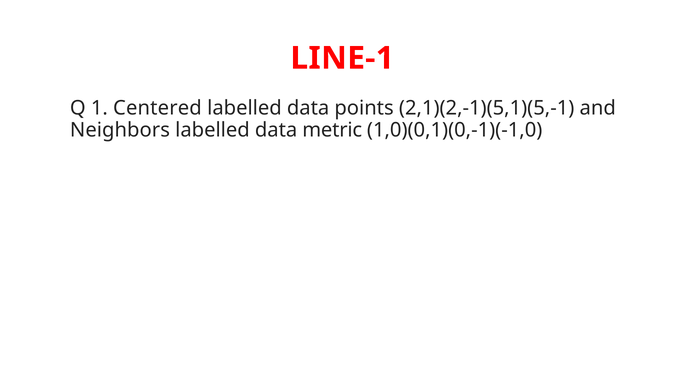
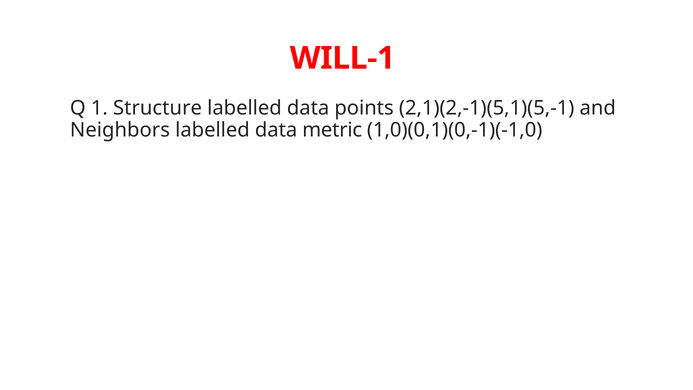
LINE-1: LINE-1 -> WILL-1
Centered: Centered -> Structure
